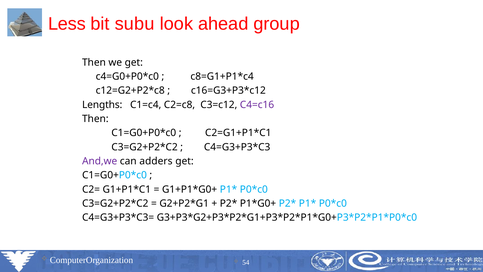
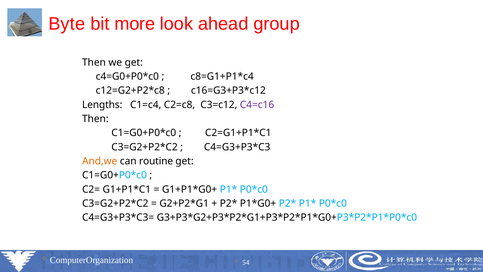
Less: Less -> Byte
subu: subu -> more
And,we colour: purple -> orange
adders: adders -> routine
